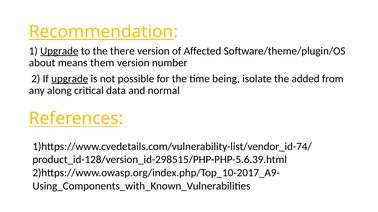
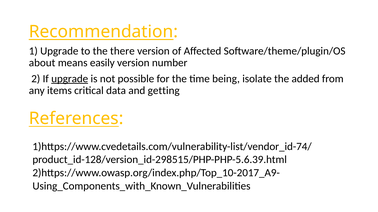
Upgrade at (59, 51) underline: present -> none
them: them -> easily
along: along -> items
normal: normal -> getting
